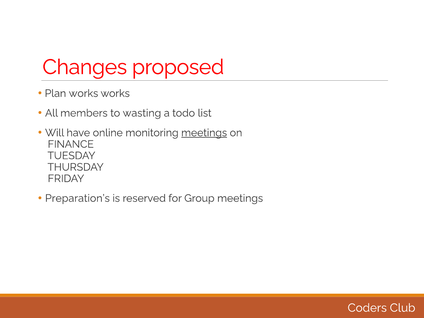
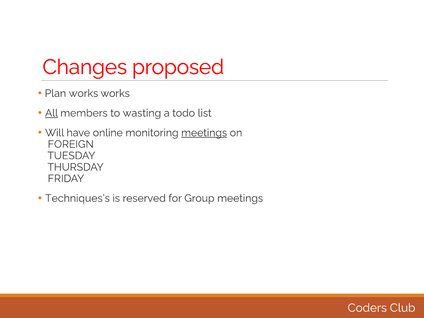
All underline: none -> present
FINANCE: FINANCE -> FOREIGN
Preparation’s: Preparation’s -> Techniques’s
